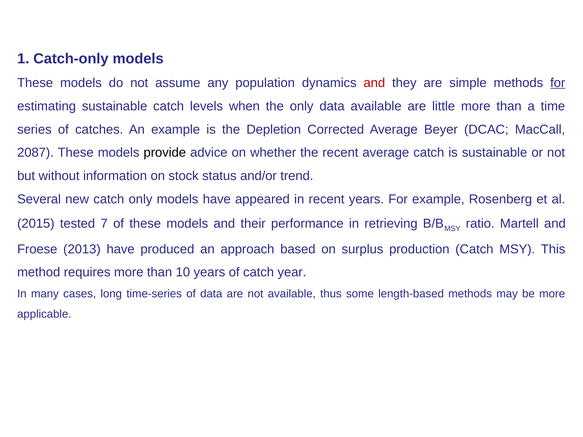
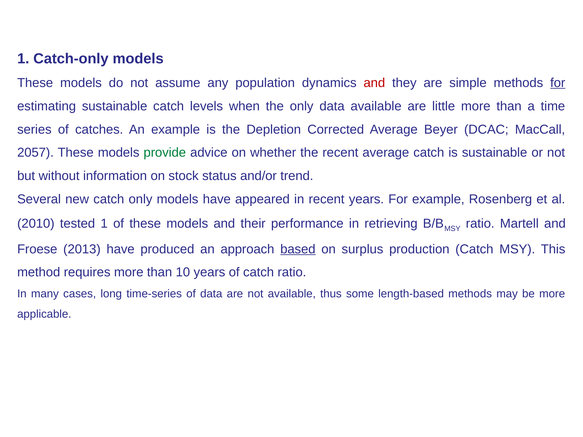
2087: 2087 -> 2057
provide colour: black -> green
2015: 2015 -> 2010
tested 7: 7 -> 1
based underline: none -> present
catch year: year -> ratio
